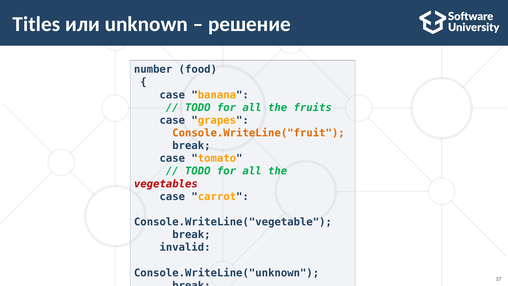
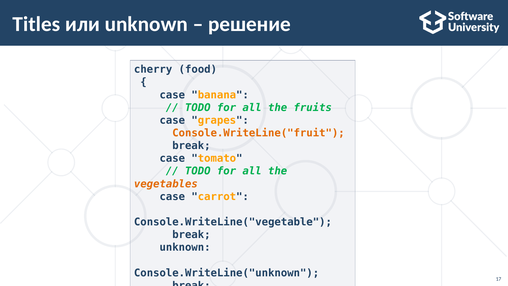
number: number -> cherry
vegetables colour: red -> orange
invalid at (185, 247): invalid -> unknown
